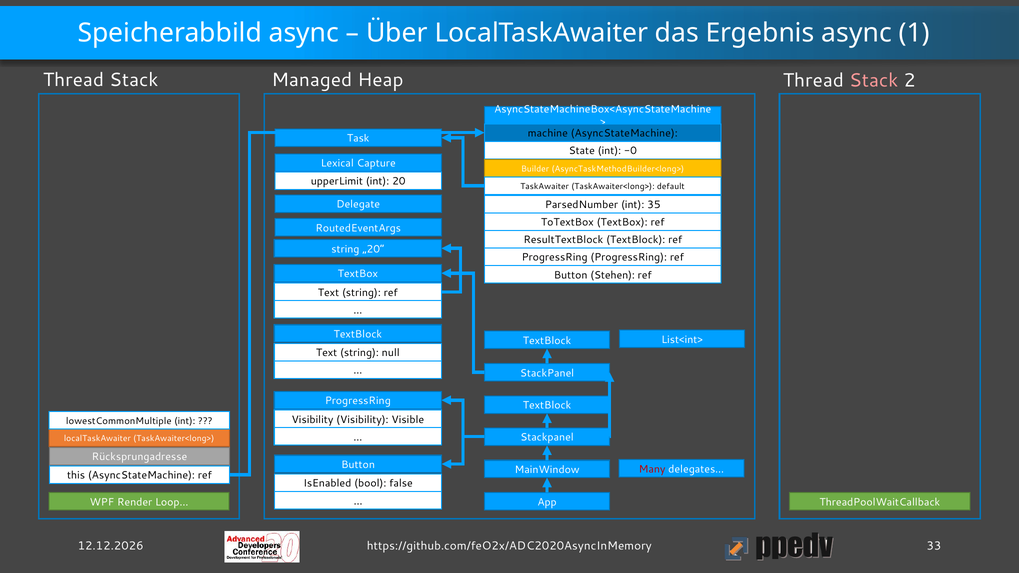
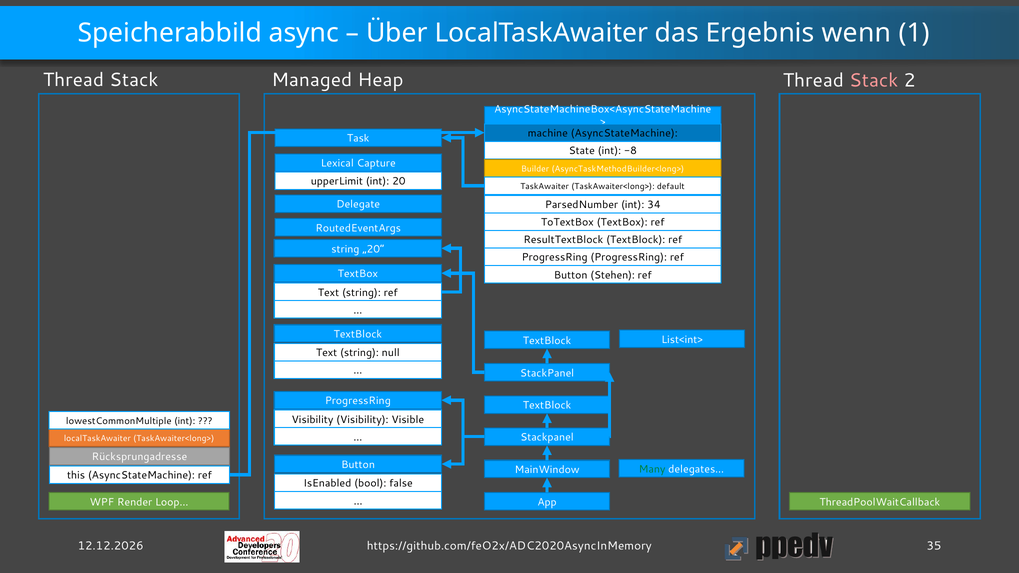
Ergebnis async: async -> wenn
-0: -0 -> -8
35: 35 -> 34
Many colour: red -> green
33: 33 -> 35
